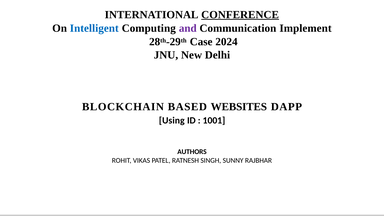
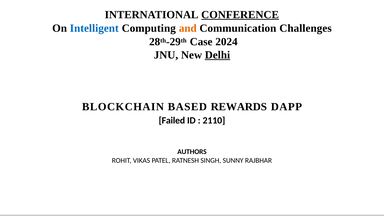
and colour: purple -> orange
Implement: Implement -> Challenges
Delhi underline: none -> present
WEBSITES: WEBSITES -> REWARDS
Using: Using -> Failed
1001: 1001 -> 2110
